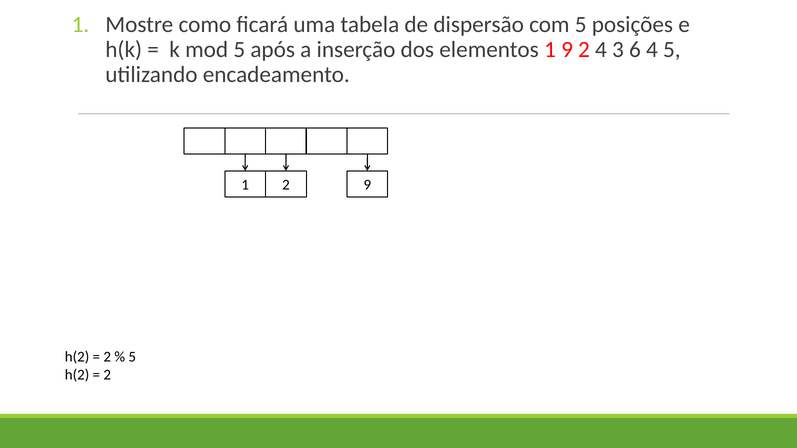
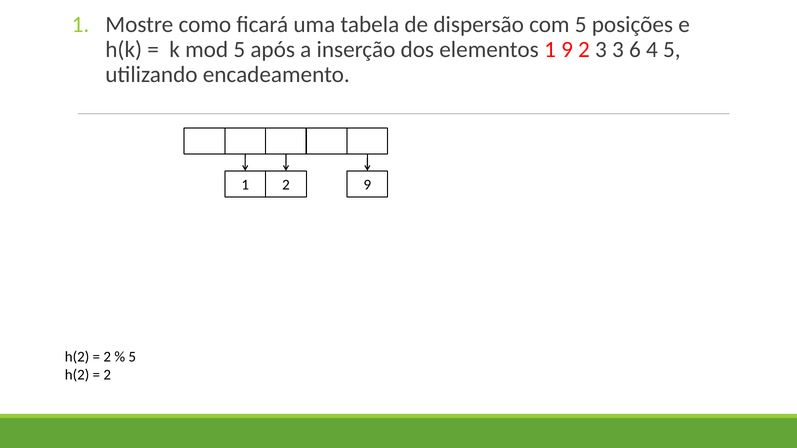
2 4: 4 -> 3
